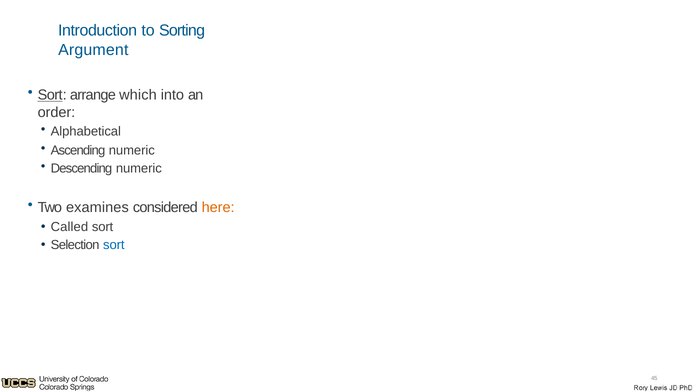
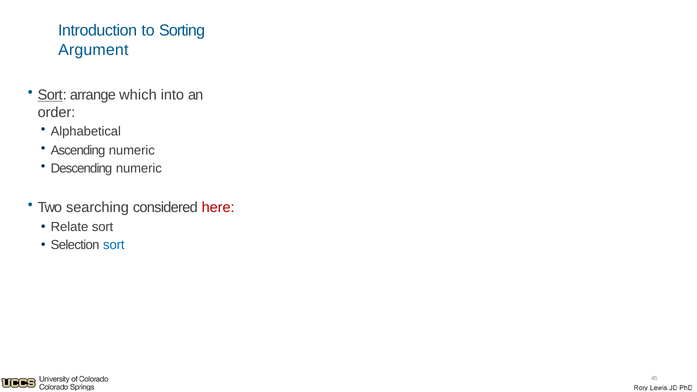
examines: examines -> searching
here colour: orange -> red
Called: Called -> Relate
